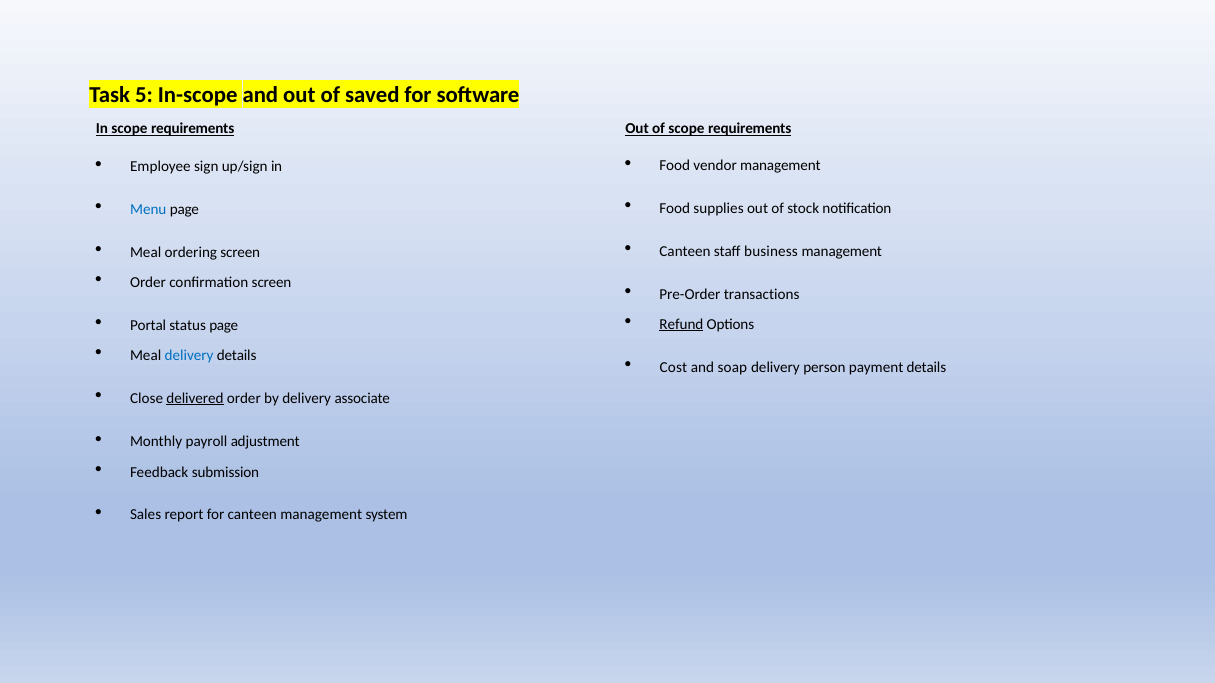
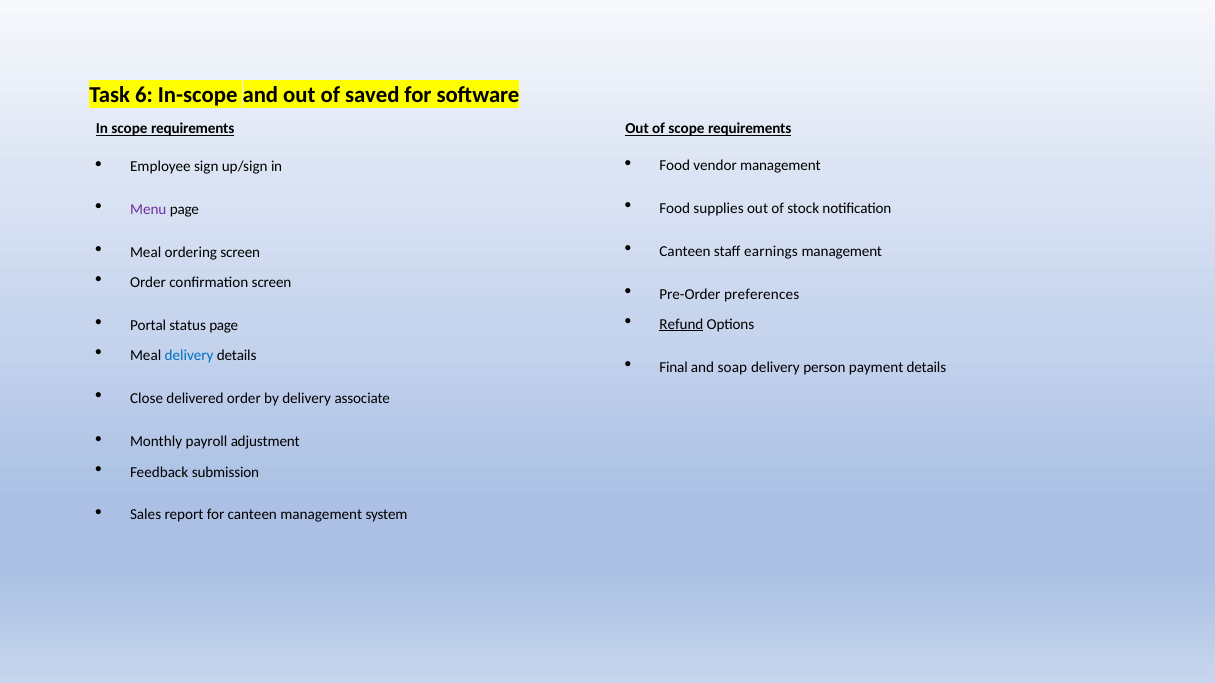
5: 5 -> 6
Menu colour: blue -> purple
business: business -> earnings
transactions: transactions -> preferences
Cost: Cost -> Final
delivered underline: present -> none
